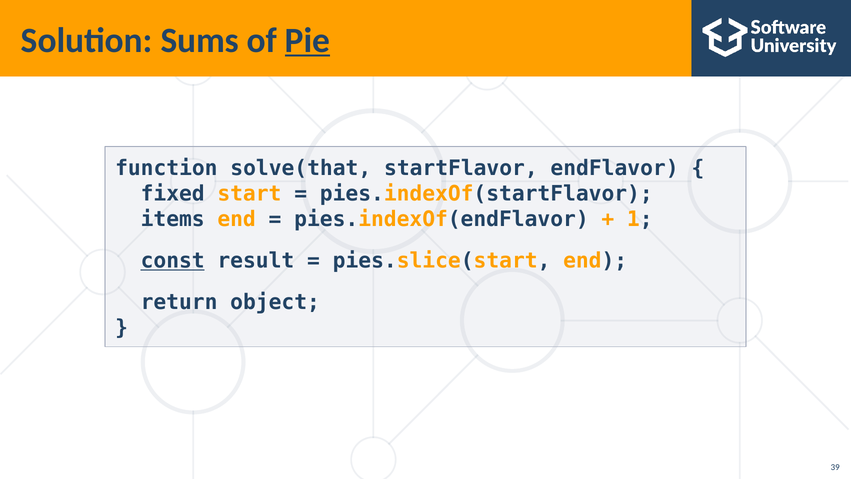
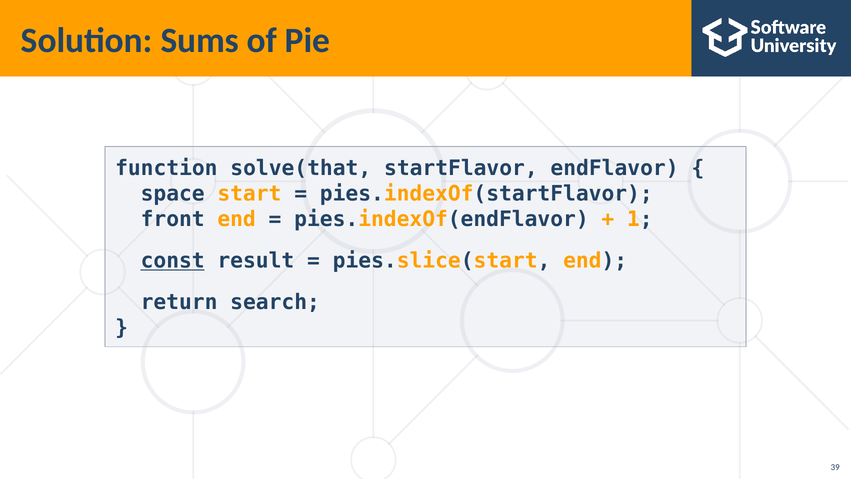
Pie underline: present -> none
fixed: fixed -> space
items: items -> front
object: object -> search
